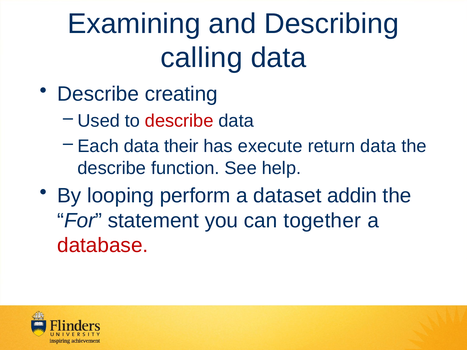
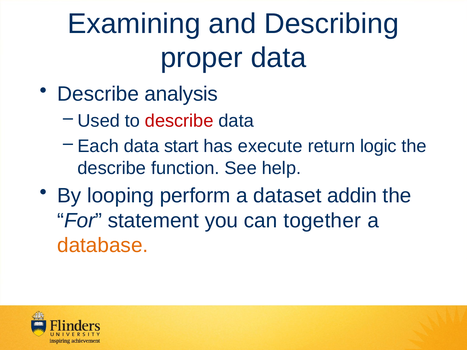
calling: calling -> proper
creating: creating -> analysis
their: their -> start
return data: data -> logic
database colour: red -> orange
